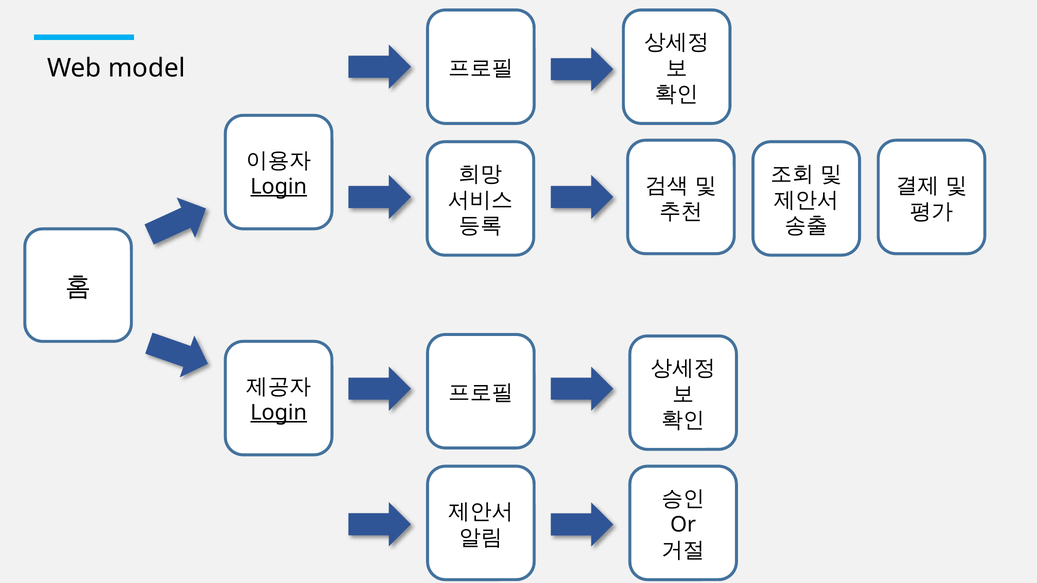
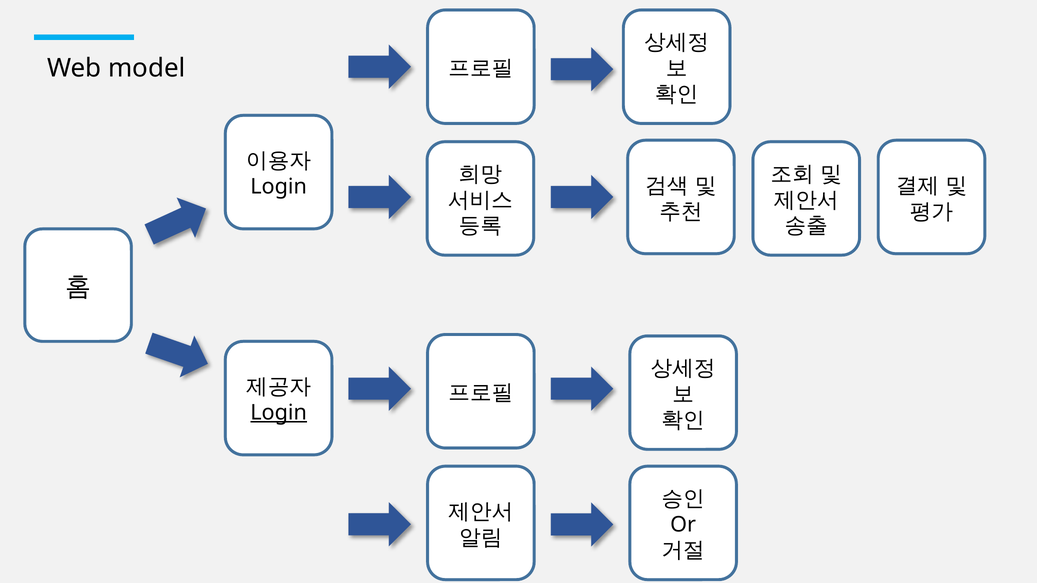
Login at (279, 187) underline: present -> none
